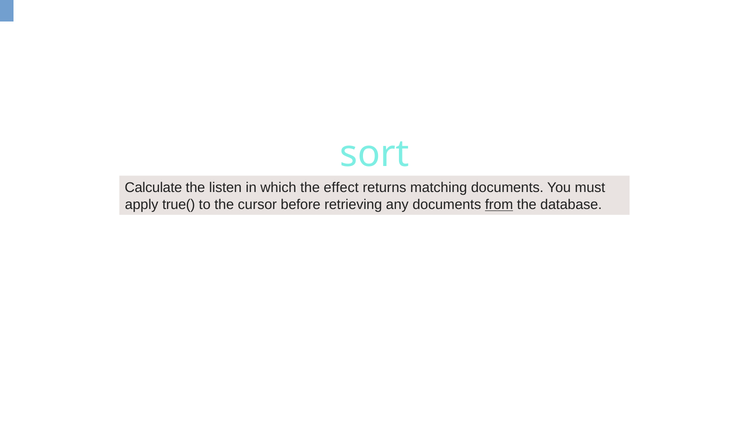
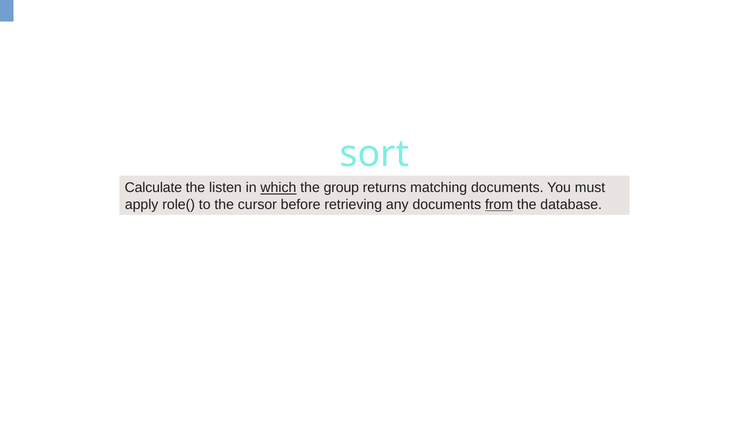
which underline: none -> present
effect: effect -> group
true(: true( -> role(
